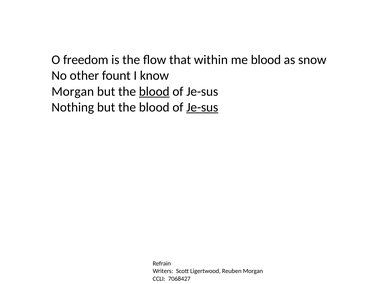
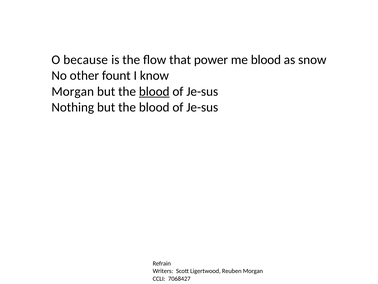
freedom: freedom -> because
within: within -> power
Je-sus at (202, 107) underline: present -> none
